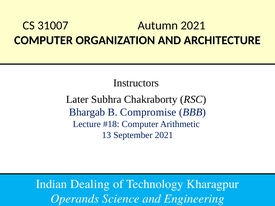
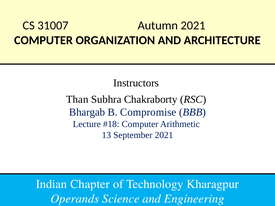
Later: Later -> Than
Dealing: Dealing -> Chapter
